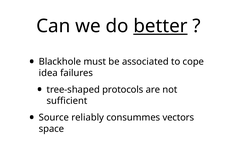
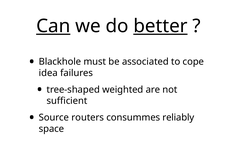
Can underline: none -> present
protocols: protocols -> weighted
reliably: reliably -> routers
vectors: vectors -> reliably
